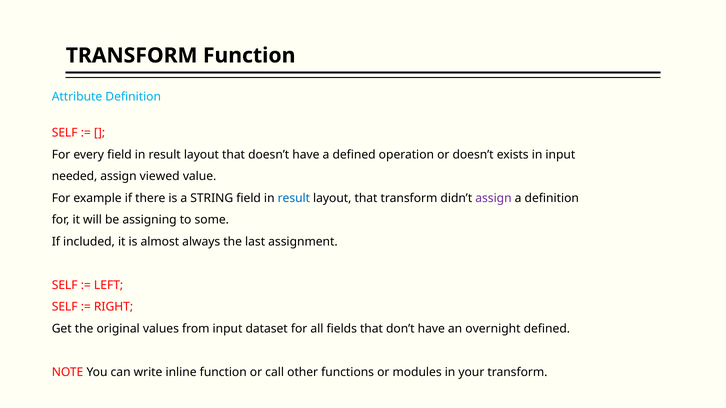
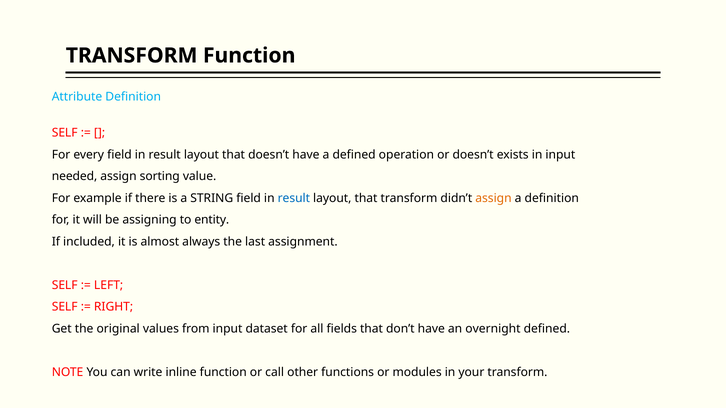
viewed: viewed -> sorting
assign at (493, 198) colour: purple -> orange
some: some -> entity
